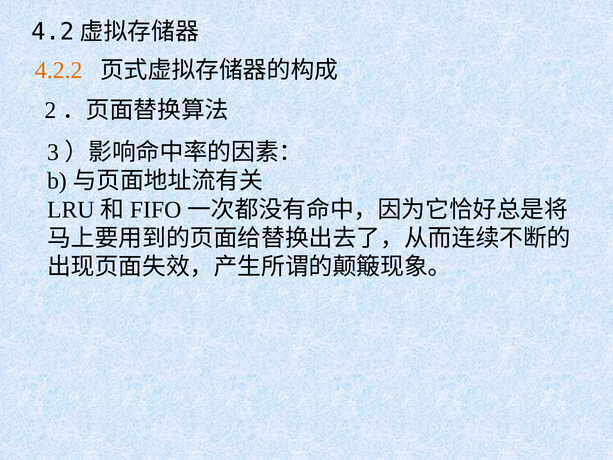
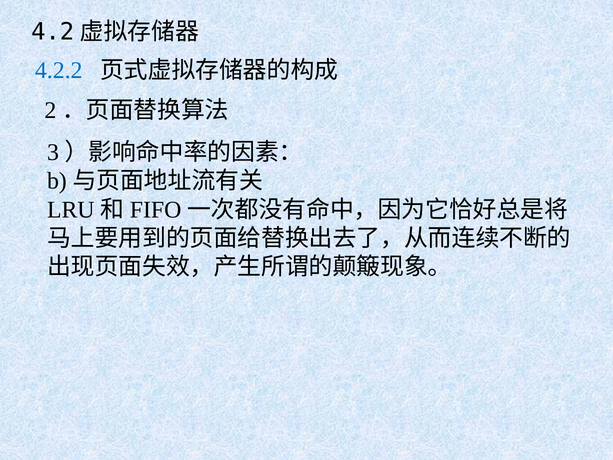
4.2.2 colour: orange -> blue
